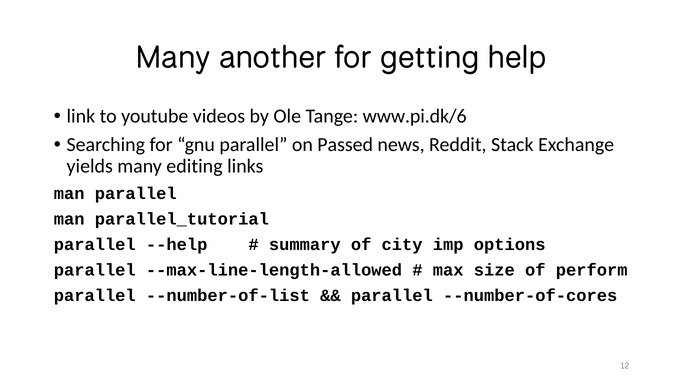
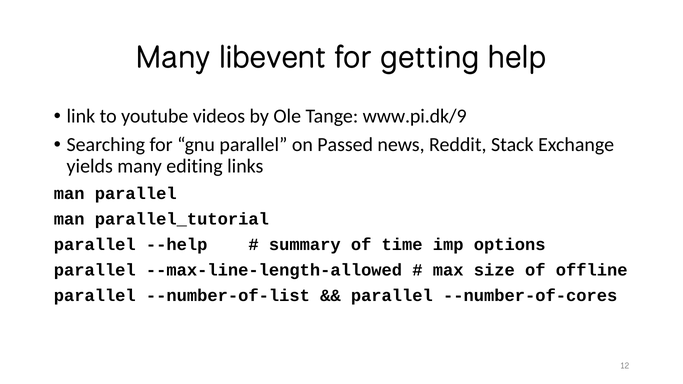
another: another -> libevent
www.pi.dk/6: www.pi.dk/6 -> www.pi.dk/9
city: city -> time
perform: perform -> offline
